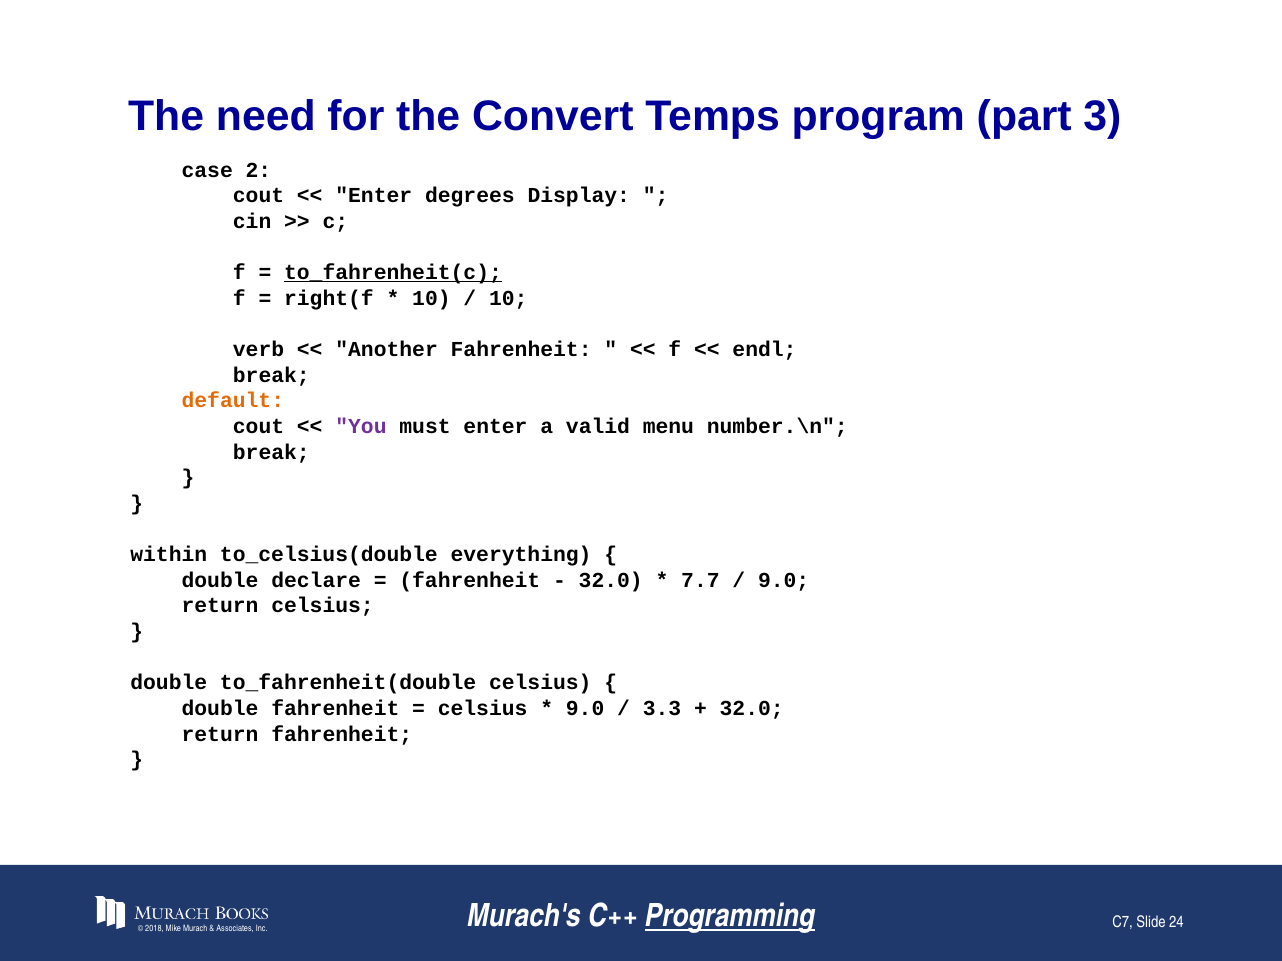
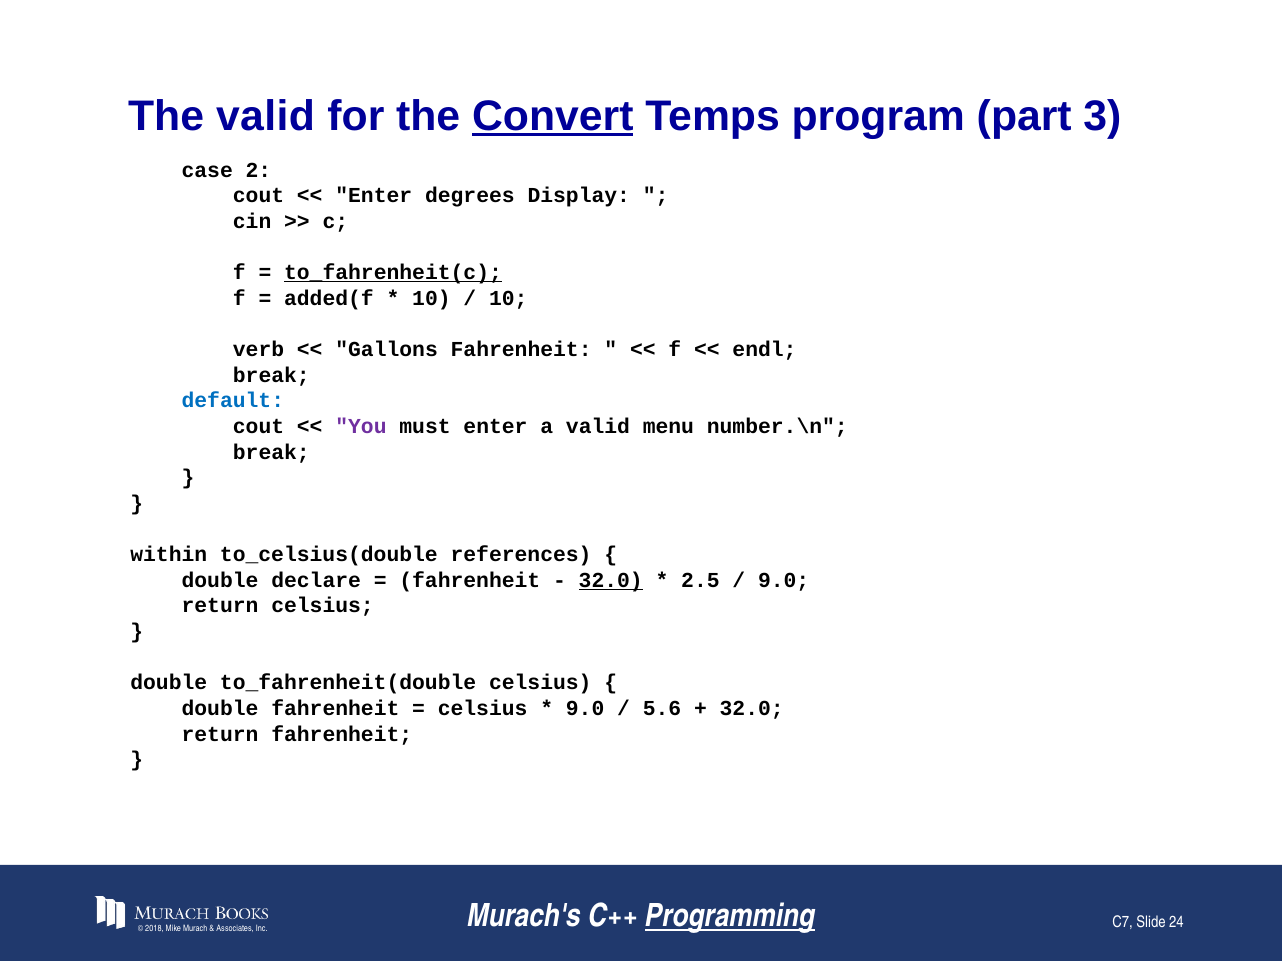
The need: need -> valid
Convert underline: none -> present
right(f: right(f -> added(f
Another: Another -> Gallons
default colour: orange -> blue
everything: everything -> references
32.0 at (611, 581) underline: none -> present
7.7: 7.7 -> 2.5
3.3: 3.3 -> 5.6
